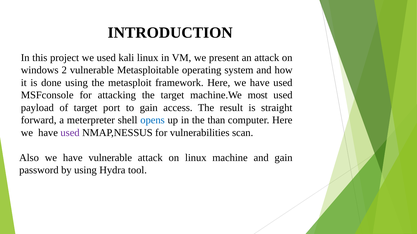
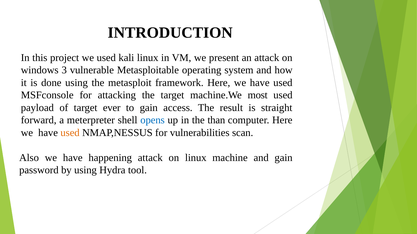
2: 2 -> 3
port: port -> ever
used at (70, 133) colour: purple -> orange
have vulnerable: vulnerable -> happening
